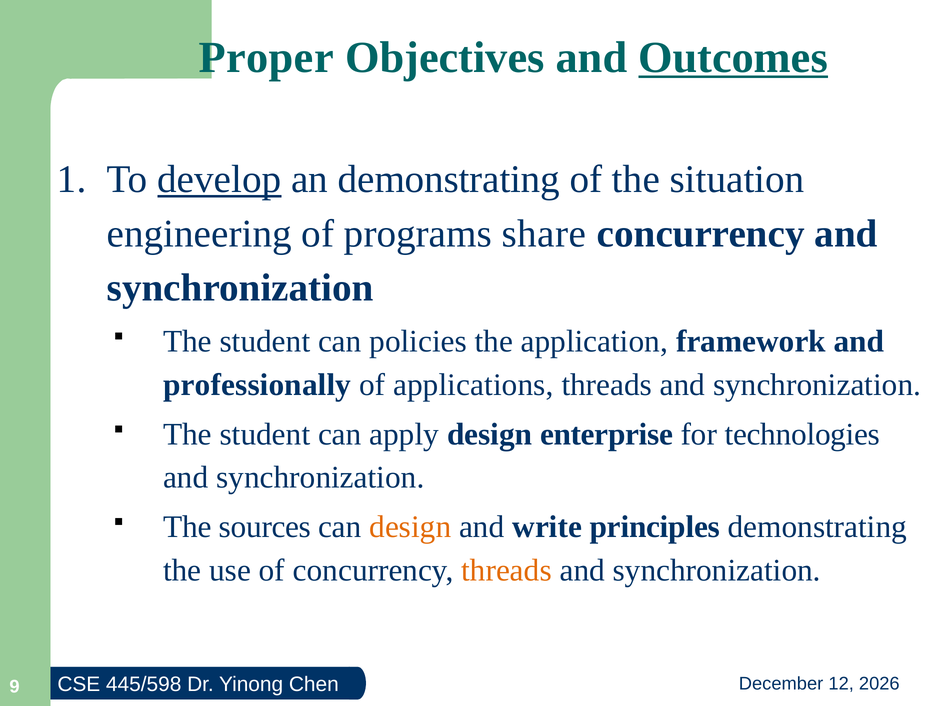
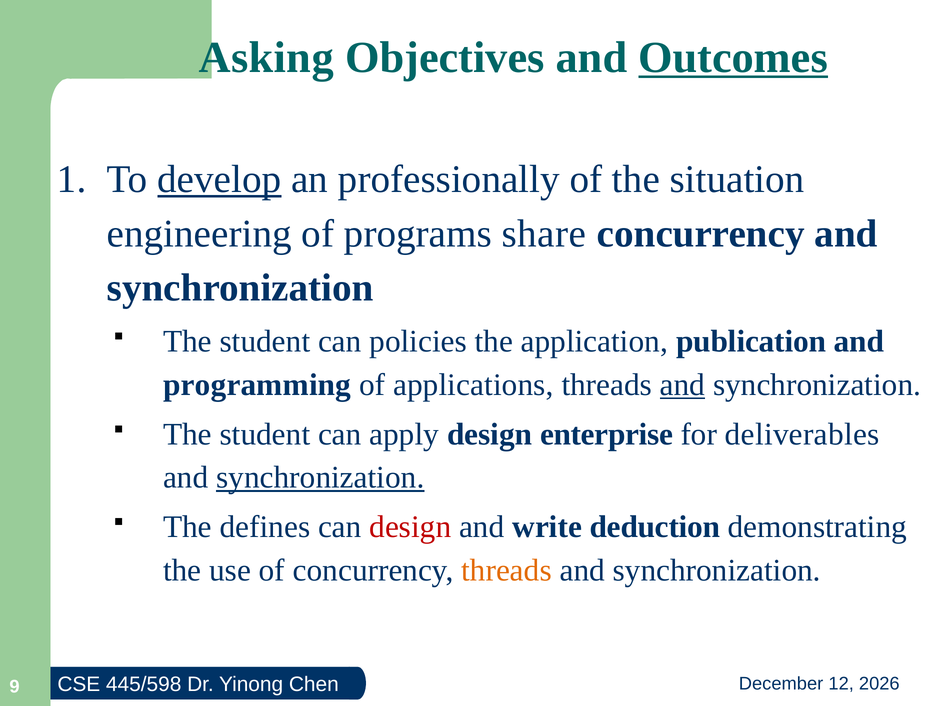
Proper: Proper -> Asking
an demonstrating: demonstrating -> professionally
framework: framework -> publication
professionally: professionally -> programming
and at (683, 385) underline: none -> present
technologies: technologies -> deliverables
synchronization at (320, 477) underline: none -> present
sources: sources -> defines
design at (410, 527) colour: orange -> red
principles: principles -> deduction
